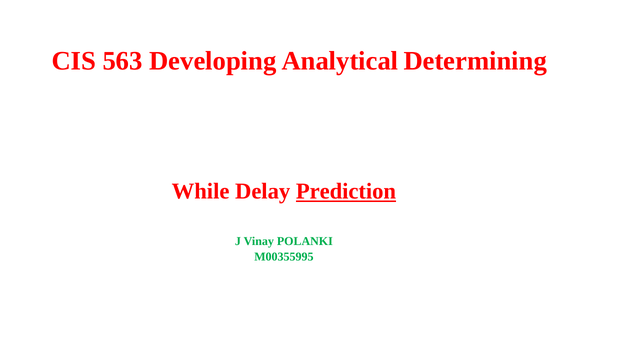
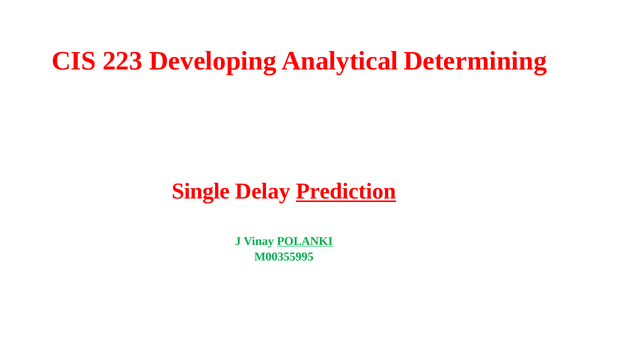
563: 563 -> 223
While: While -> Single
POLANKI underline: none -> present
